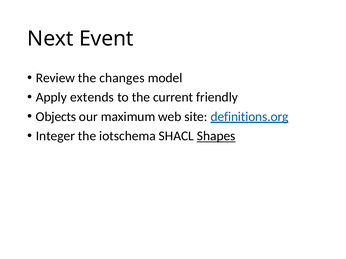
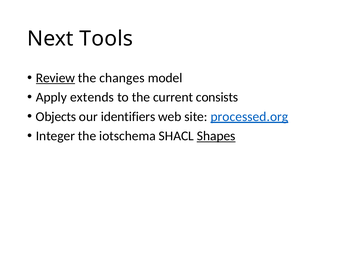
Event: Event -> Tools
Review underline: none -> present
friendly: friendly -> consists
maximum: maximum -> identifiers
definitions.org: definitions.org -> processed.org
